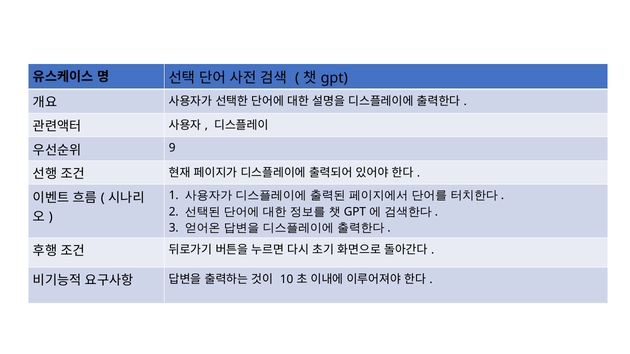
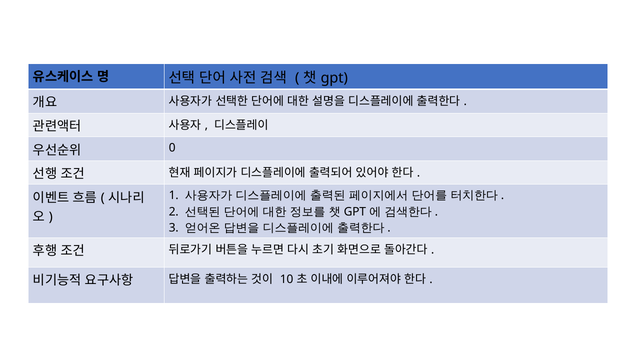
9: 9 -> 0
